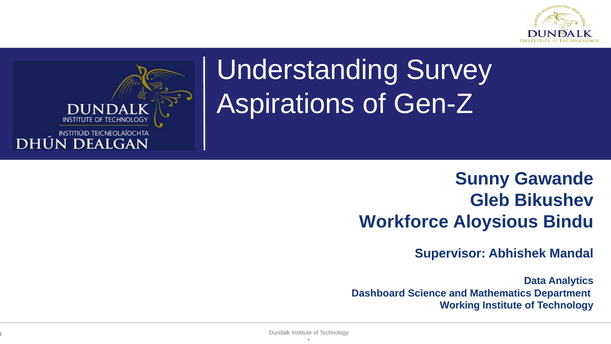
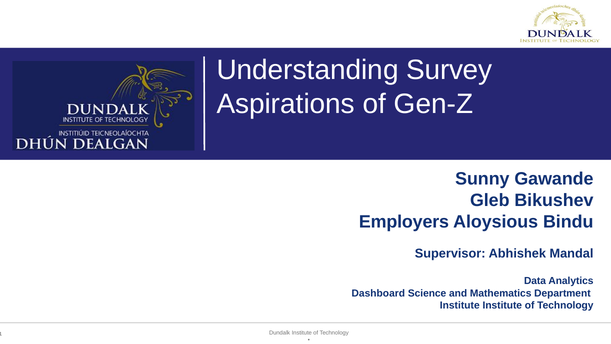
Workforce: Workforce -> Employers
Working at (460, 305): Working -> Institute
